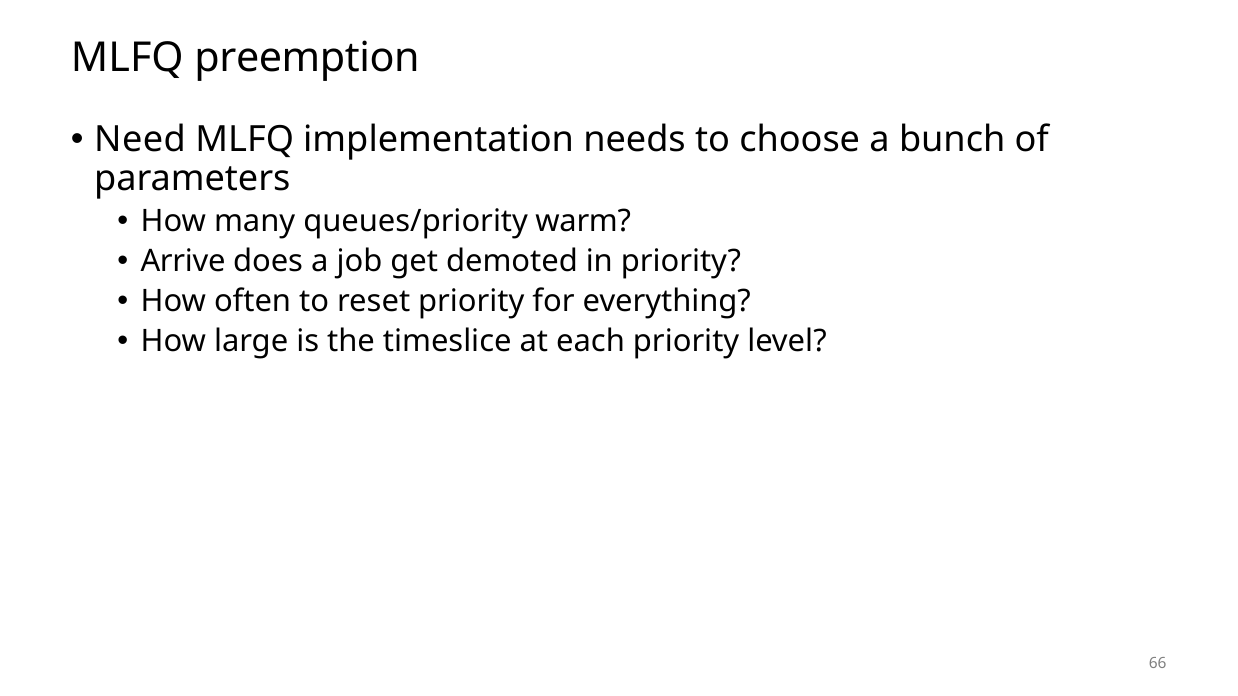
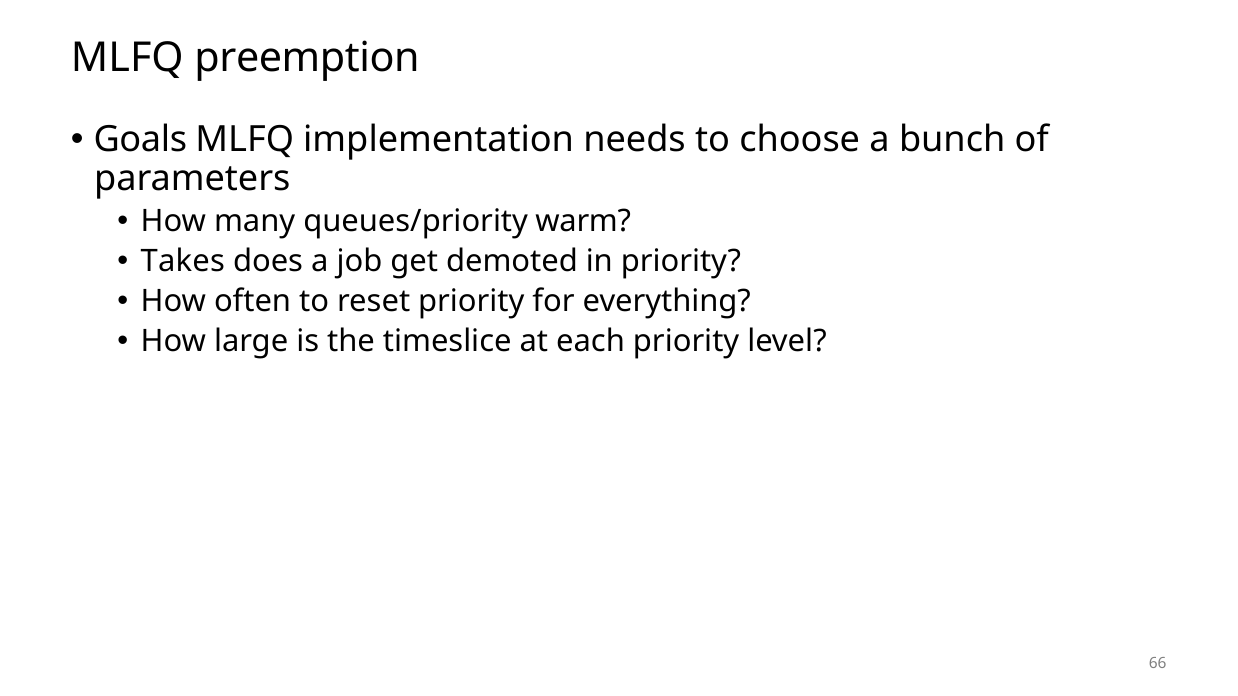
Need: Need -> Goals
Arrive: Arrive -> Takes
